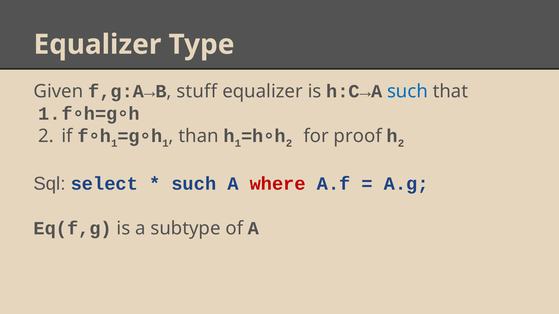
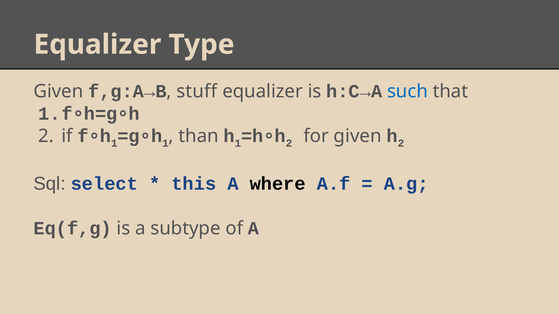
for proof: proof -> given
such at (194, 184): such -> this
where colour: red -> black
